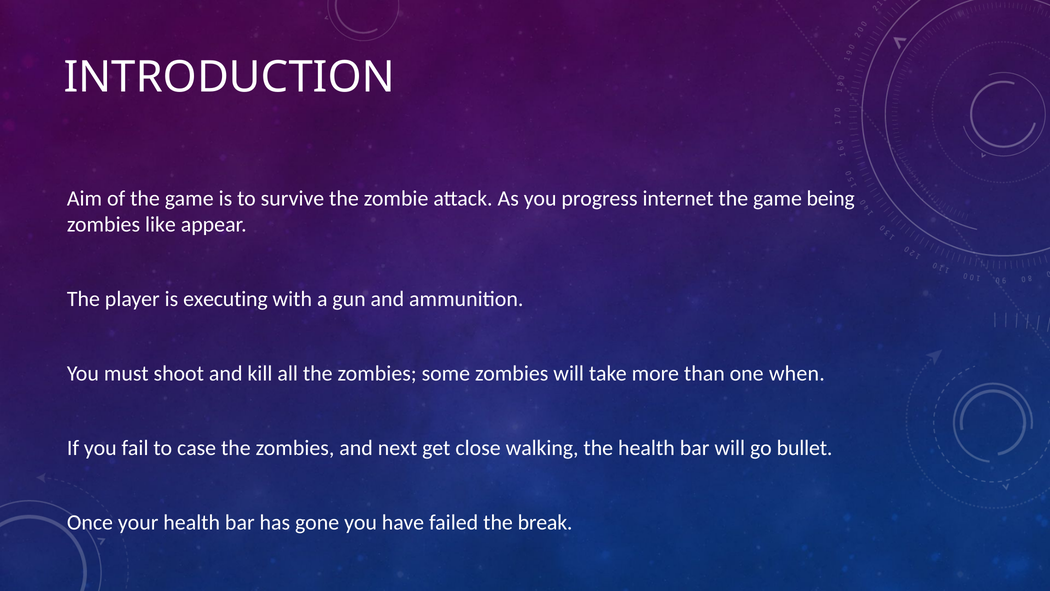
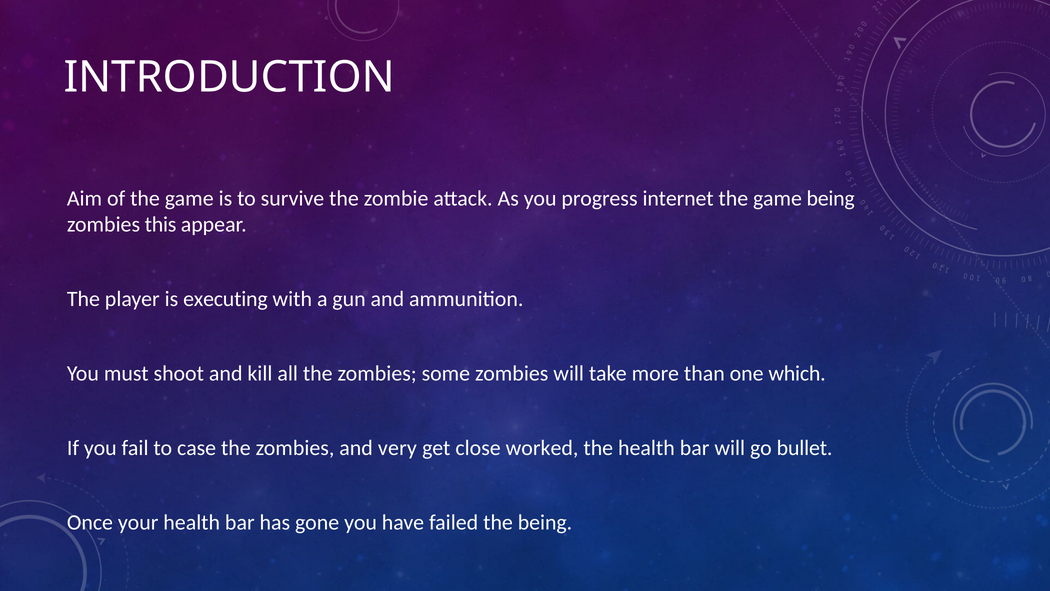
like: like -> this
when: when -> which
next: next -> very
walking: walking -> worked
the break: break -> being
